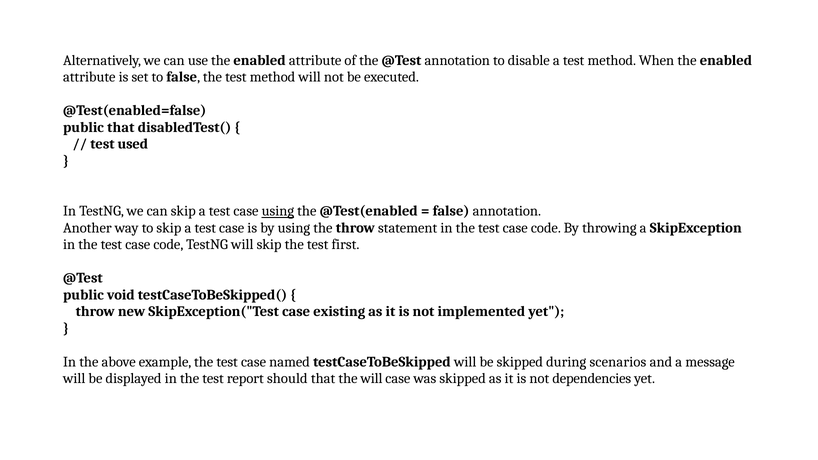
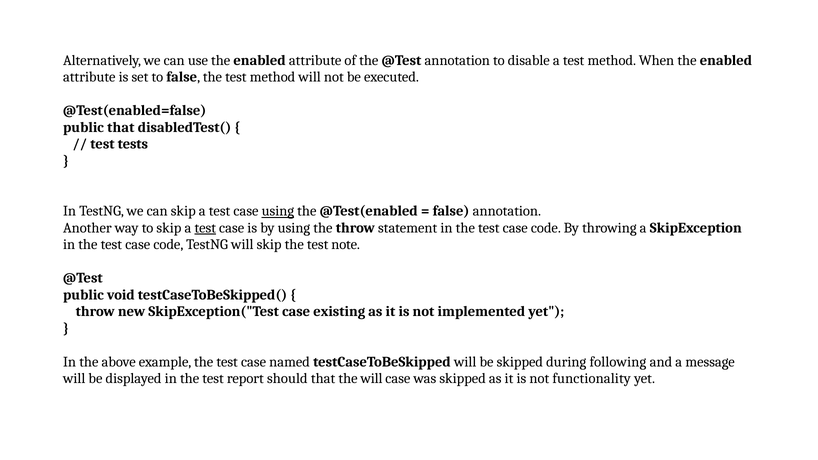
used: used -> tests
test at (205, 228) underline: none -> present
first: first -> note
scenarios: scenarios -> following
dependencies: dependencies -> functionality
